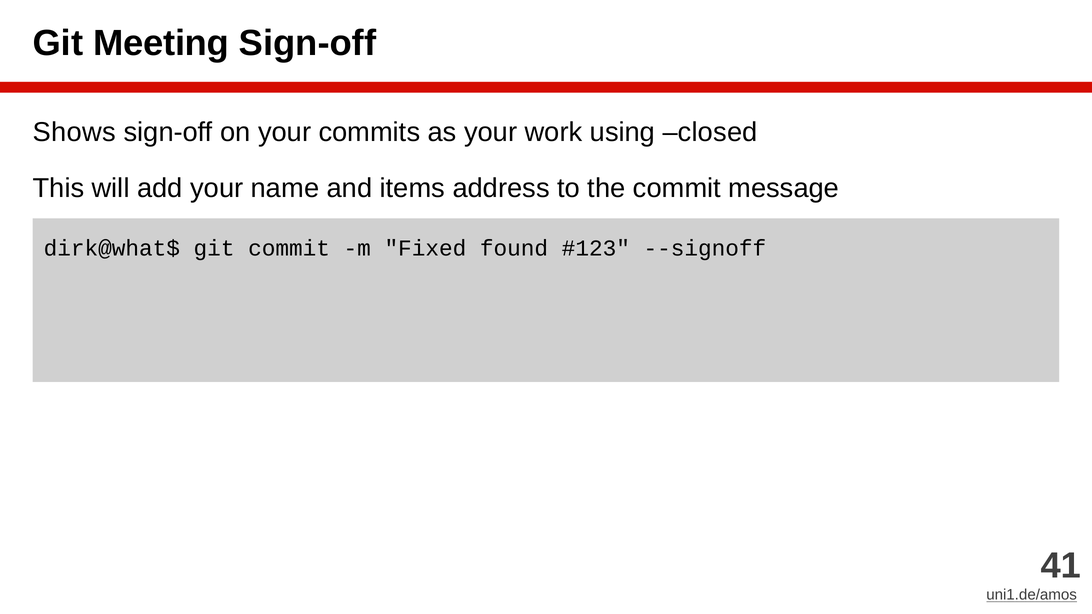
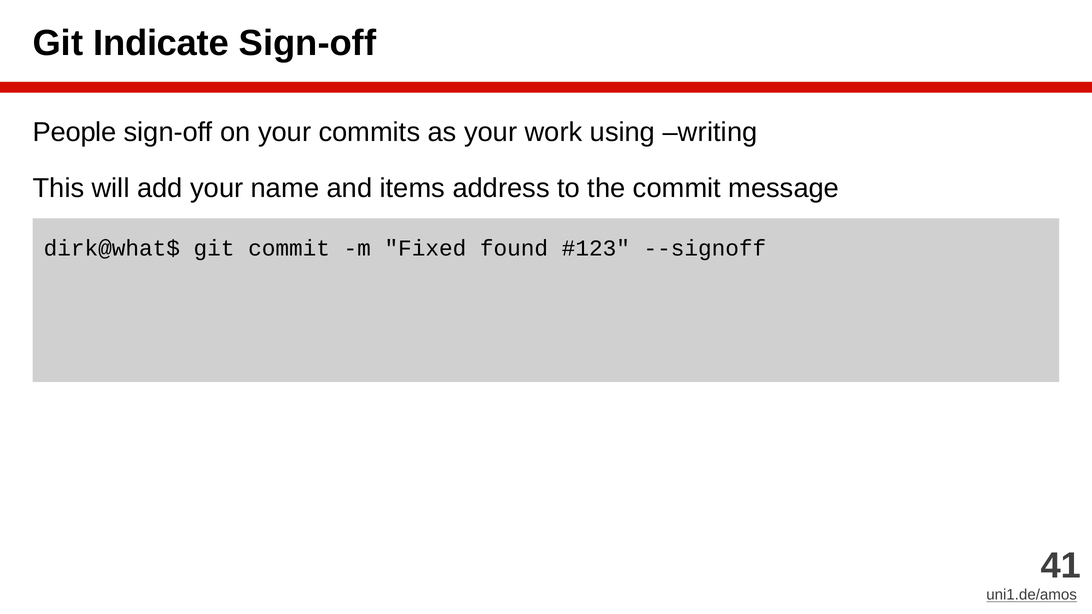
Meeting: Meeting -> Indicate
Shows: Shows -> People
closed: closed -> writing
